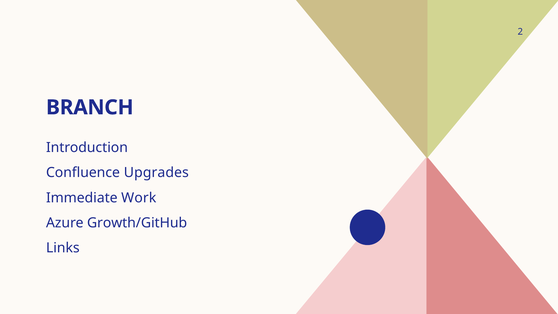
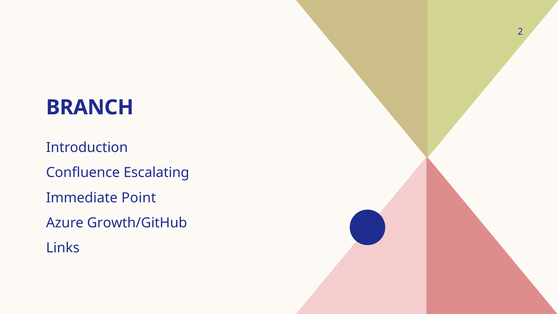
Upgrades: Upgrades -> Escalating
Work: Work -> Point
